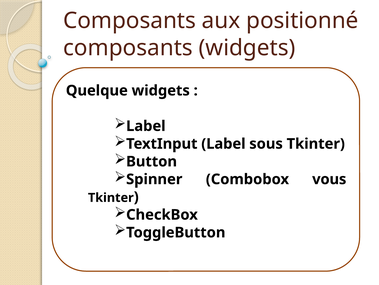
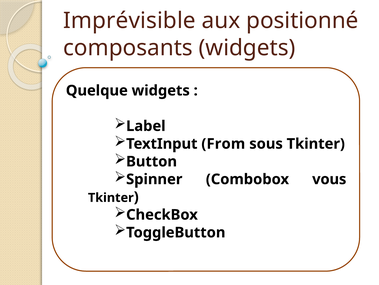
Composants at (129, 21): Composants -> Imprévisible
TextInput Label: Label -> From
